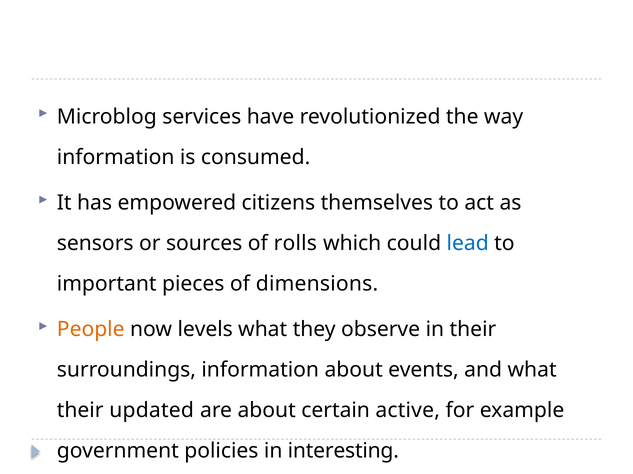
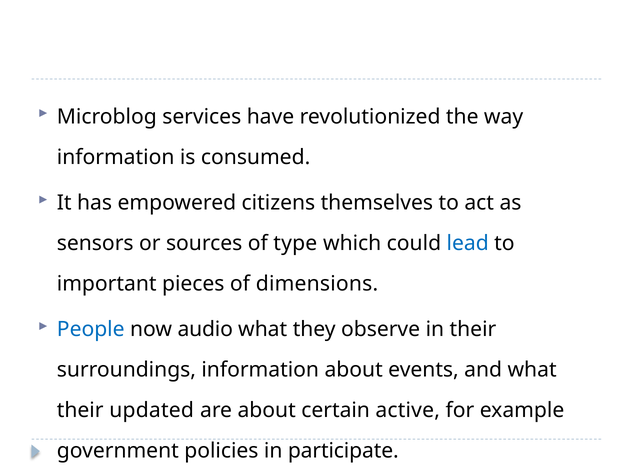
rolls: rolls -> type
People colour: orange -> blue
levels: levels -> audio
interesting: interesting -> participate
